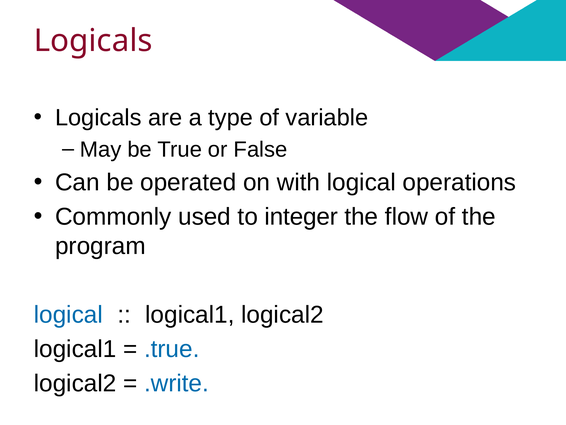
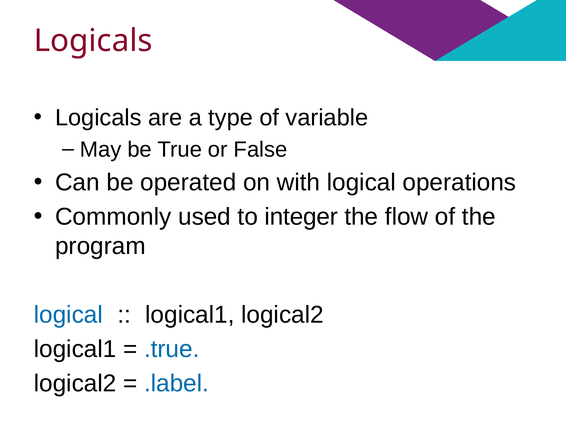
.write: .write -> .label
